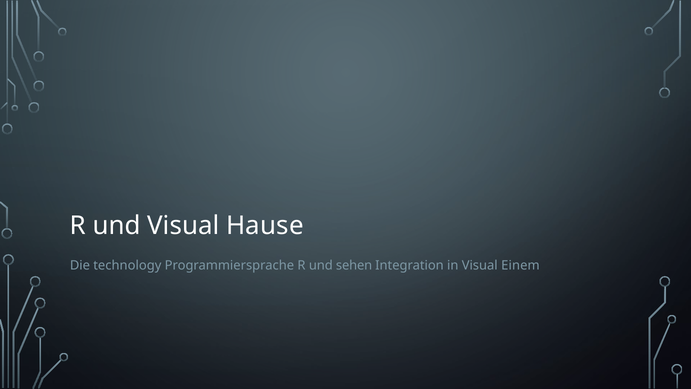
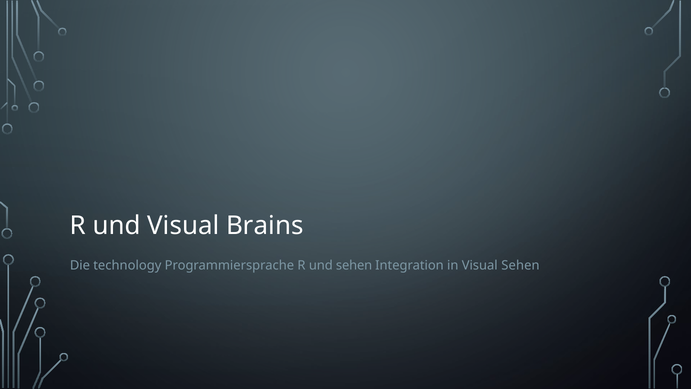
Hause: Hause -> Brains
Visual Einem: Einem -> Sehen
